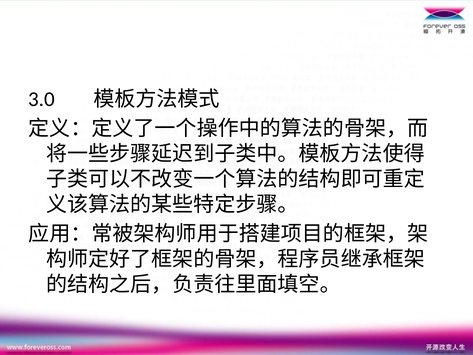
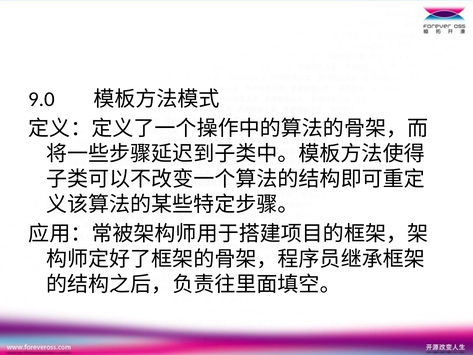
3.0: 3.0 -> 9.0
